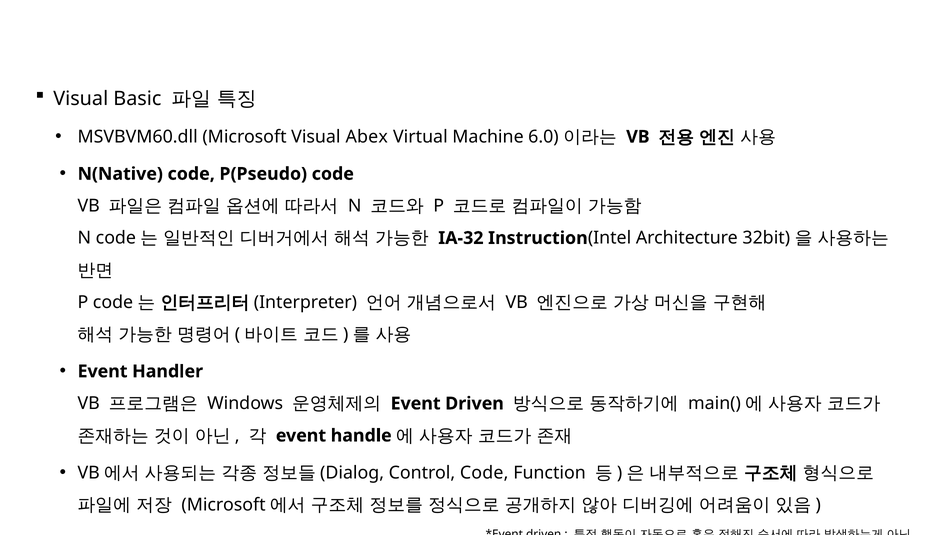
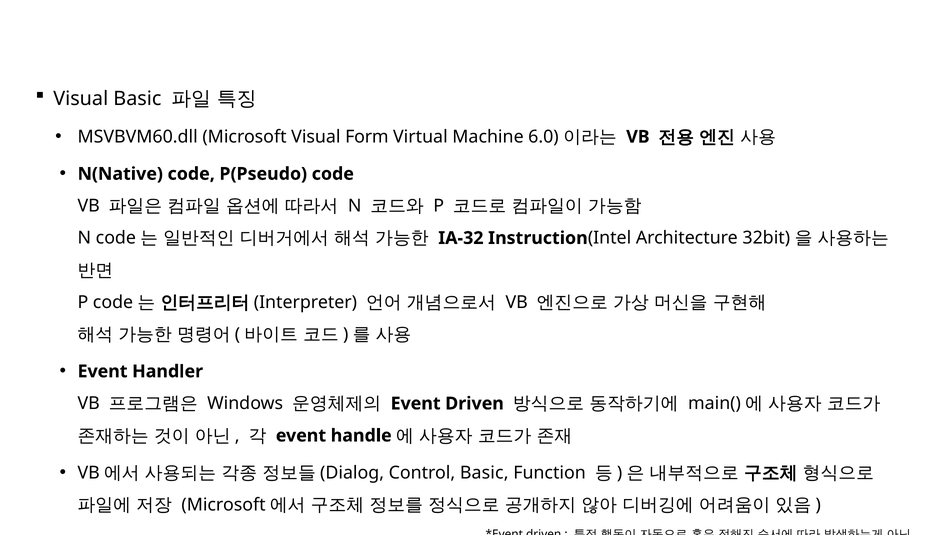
Abex: Abex -> Form
Control Code: Code -> Basic
